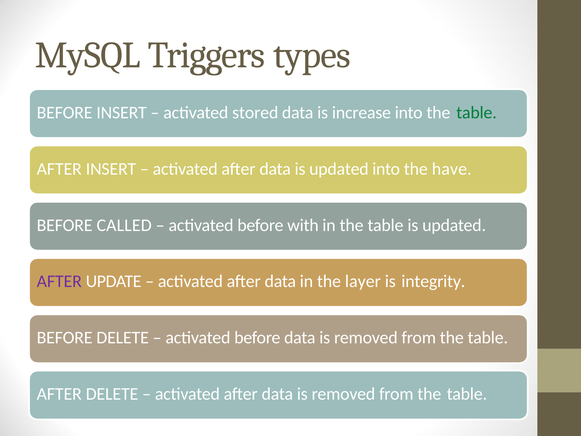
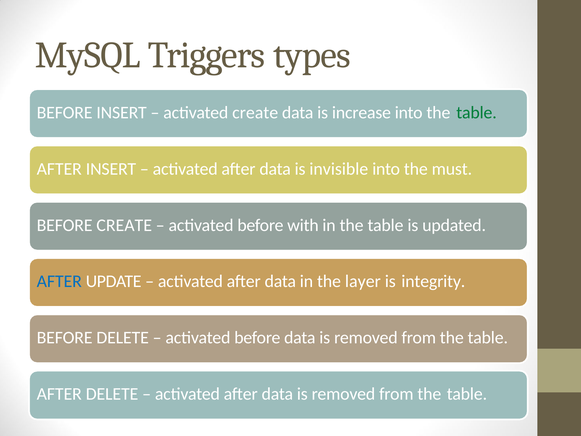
activated stored: stored -> create
data is updated: updated -> invisible
have: have -> must
BEFORE CALLED: CALLED -> CREATE
AFTER at (59, 281) colour: purple -> blue
